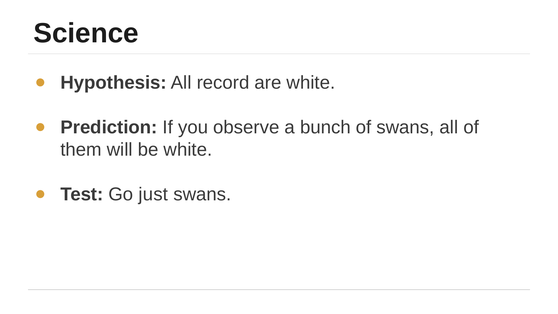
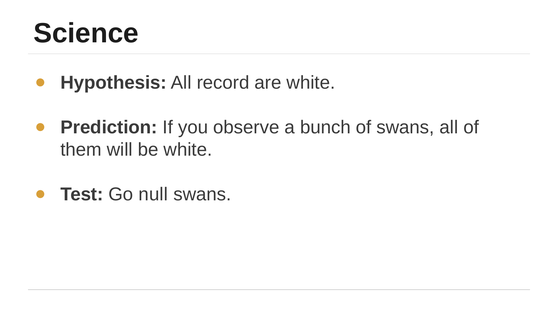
just: just -> null
